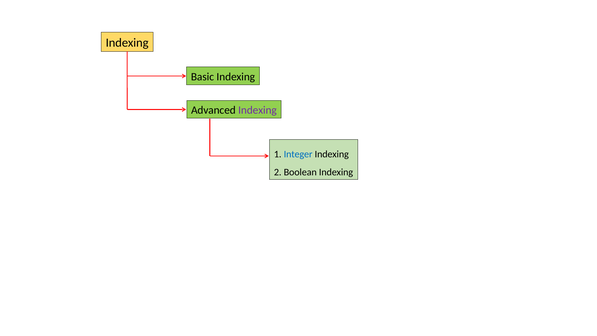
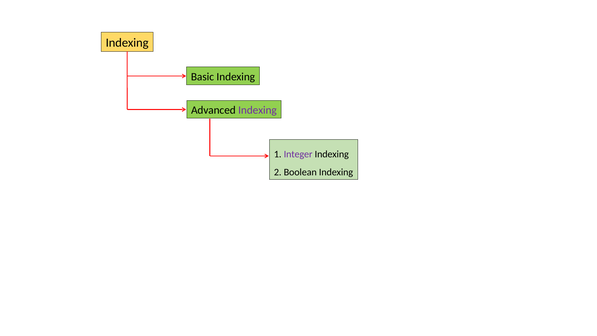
Integer colour: blue -> purple
